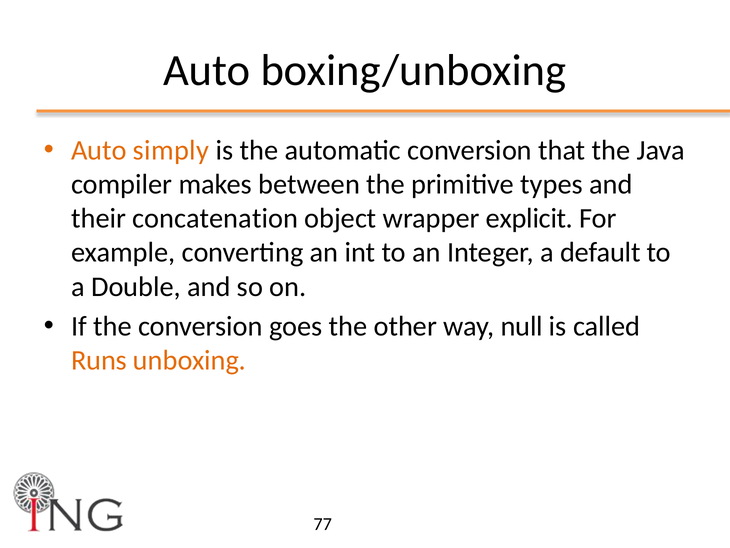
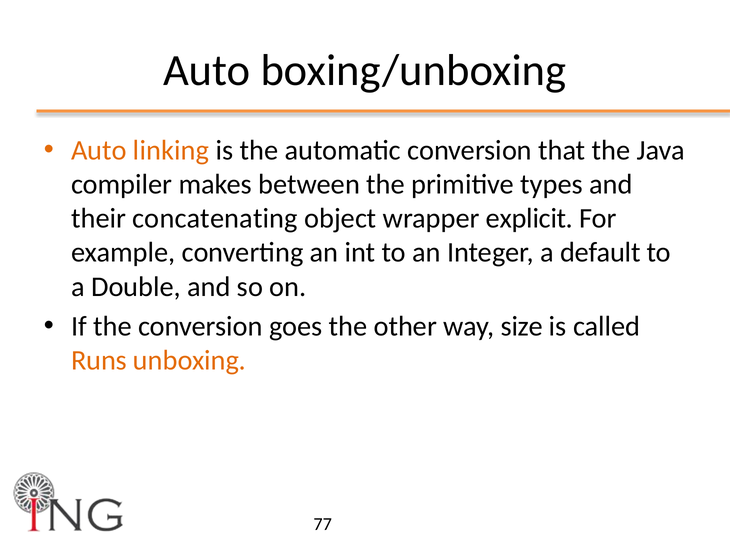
simply: simply -> linking
concatenation: concatenation -> concatenating
null: null -> size
